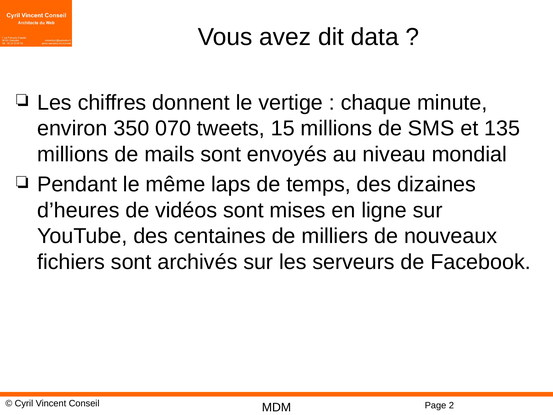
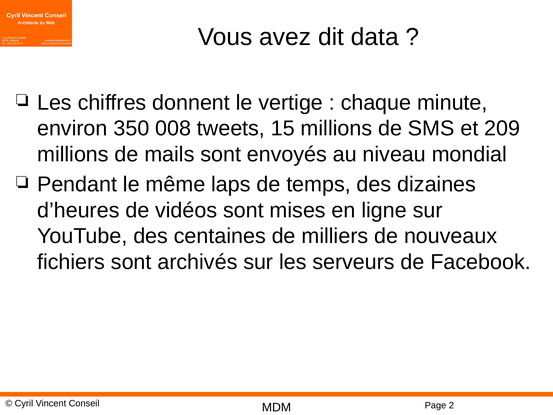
070: 070 -> 008
135: 135 -> 209
